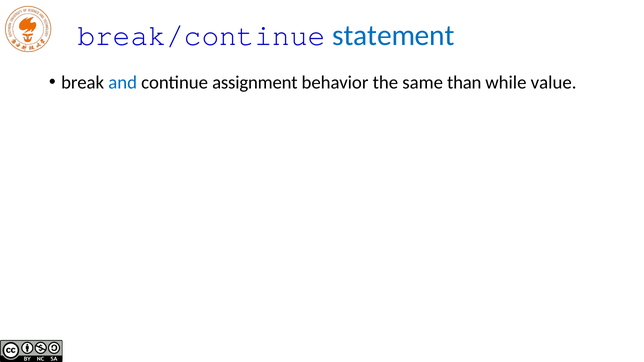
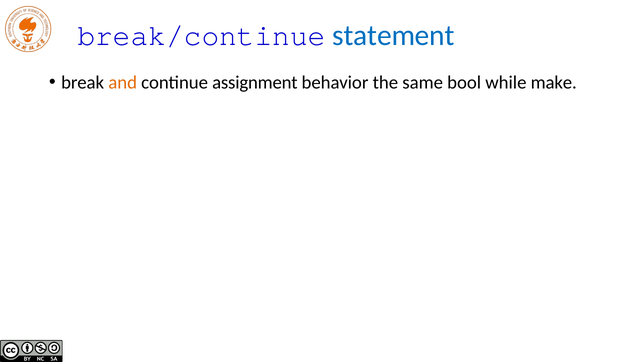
and colour: blue -> orange
than: than -> bool
value: value -> make
